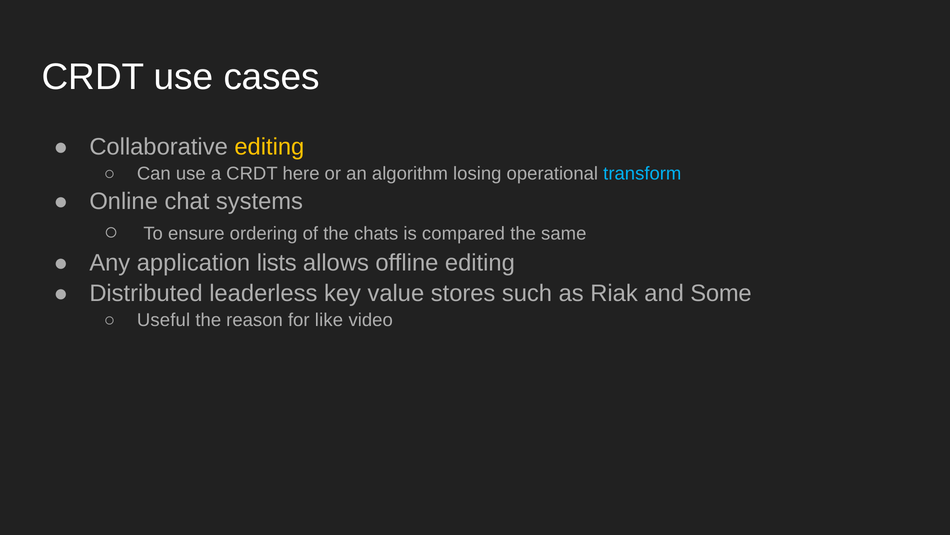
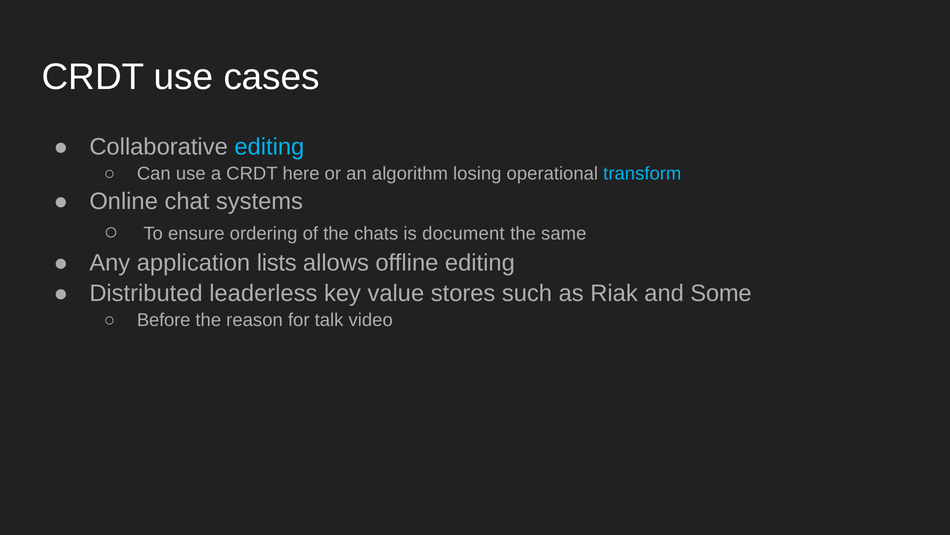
editing at (269, 147) colour: yellow -> light blue
compared: compared -> document
Useful: Useful -> Before
like: like -> talk
